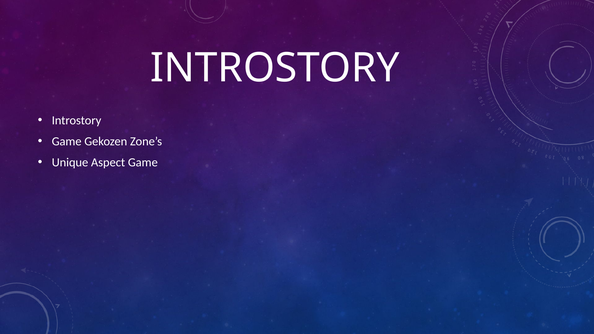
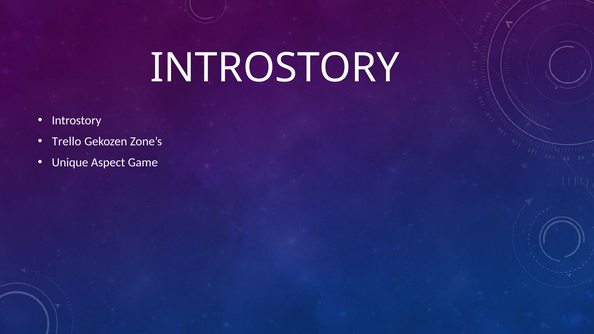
Game at (67, 141): Game -> Trello
